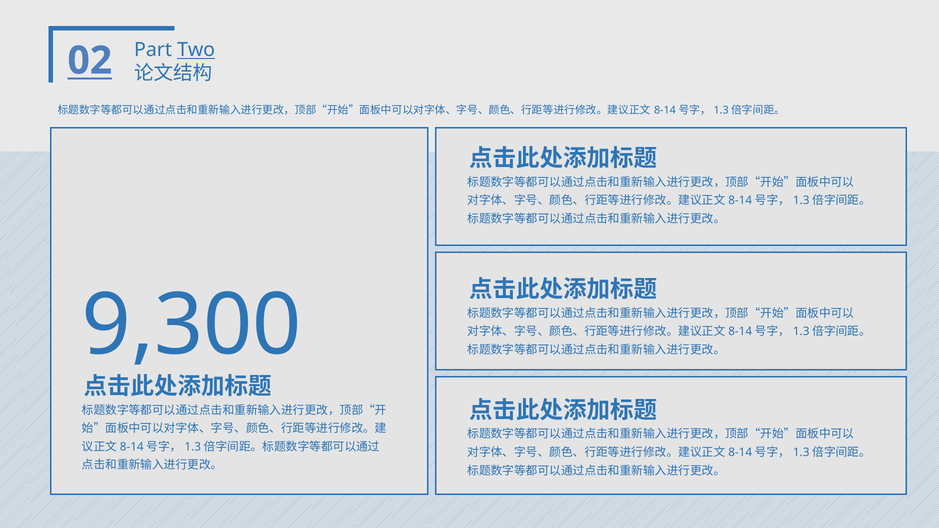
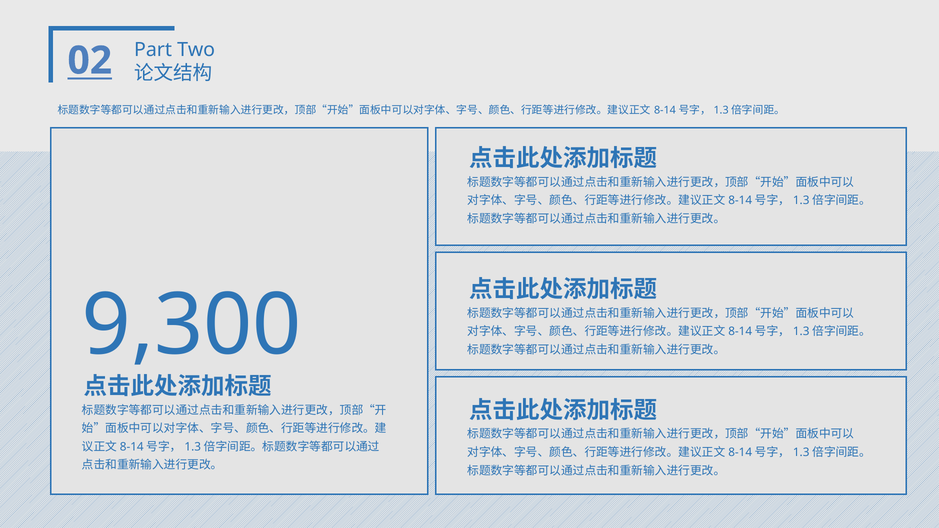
Two underline: present -> none
